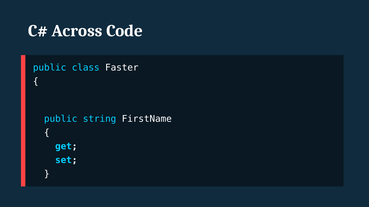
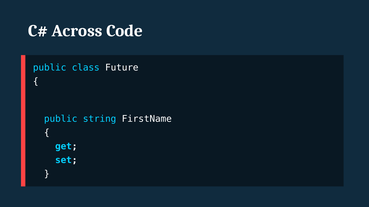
Faster: Faster -> Future
